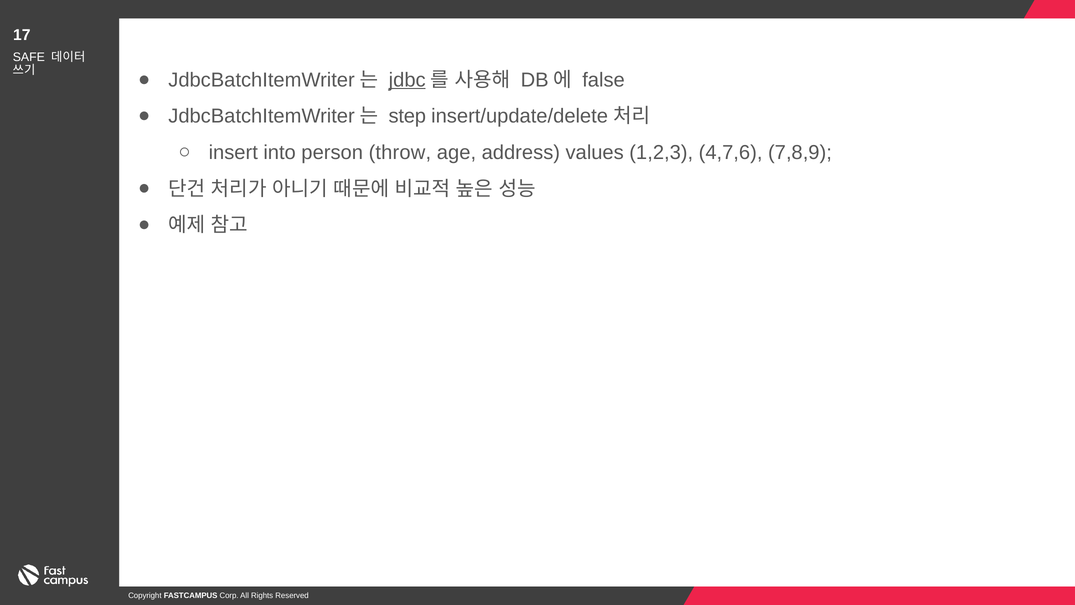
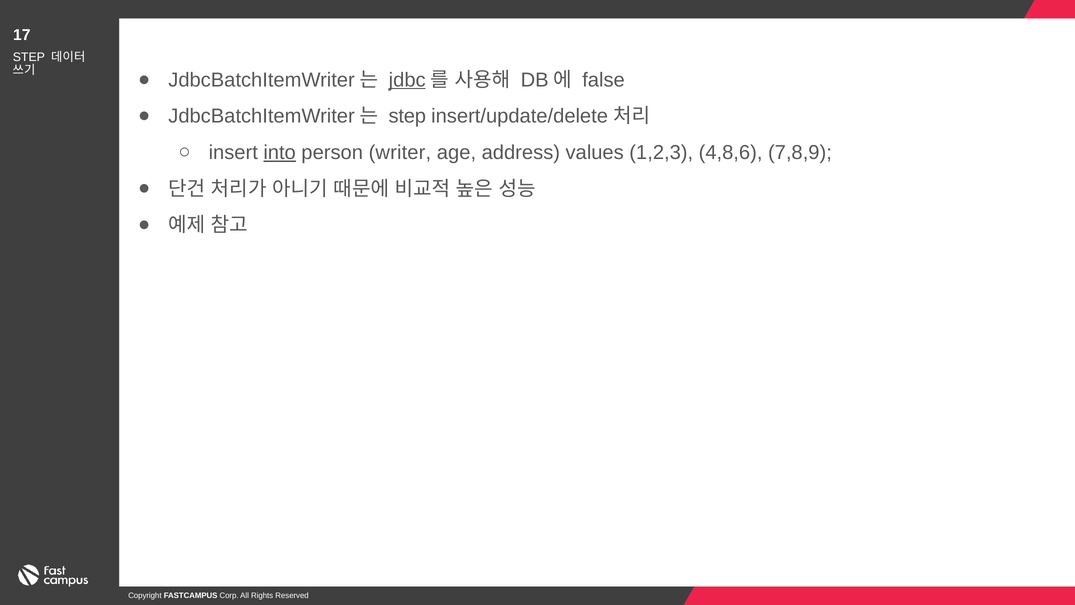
SAFE at (29, 57): SAFE -> STEP
into underline: none -> present
throw: throw -> writer
4,7,6: 4,7,6 -> 4,8,6
